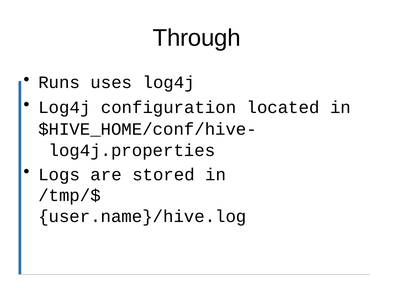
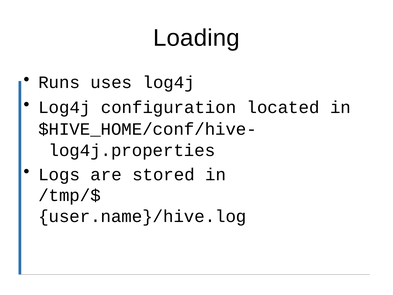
Through: Through -> Loading
